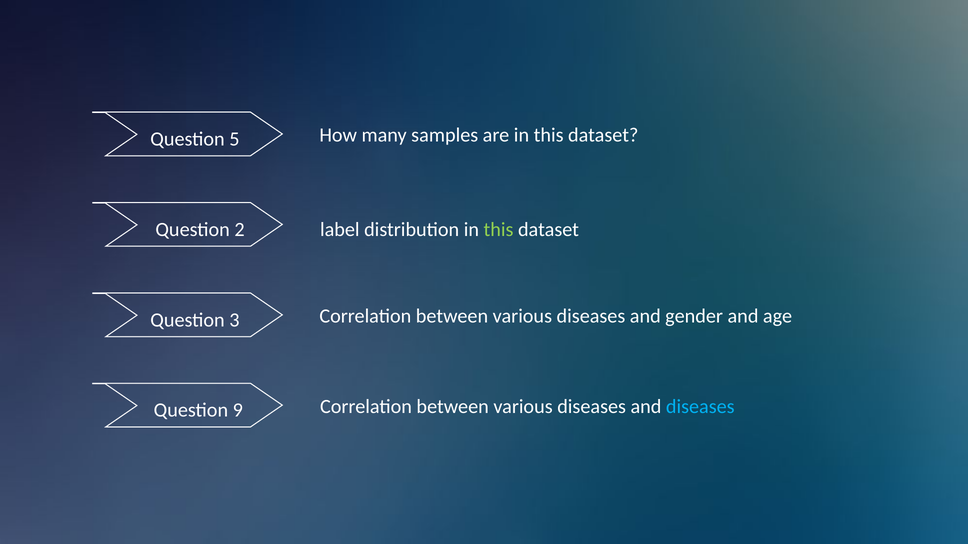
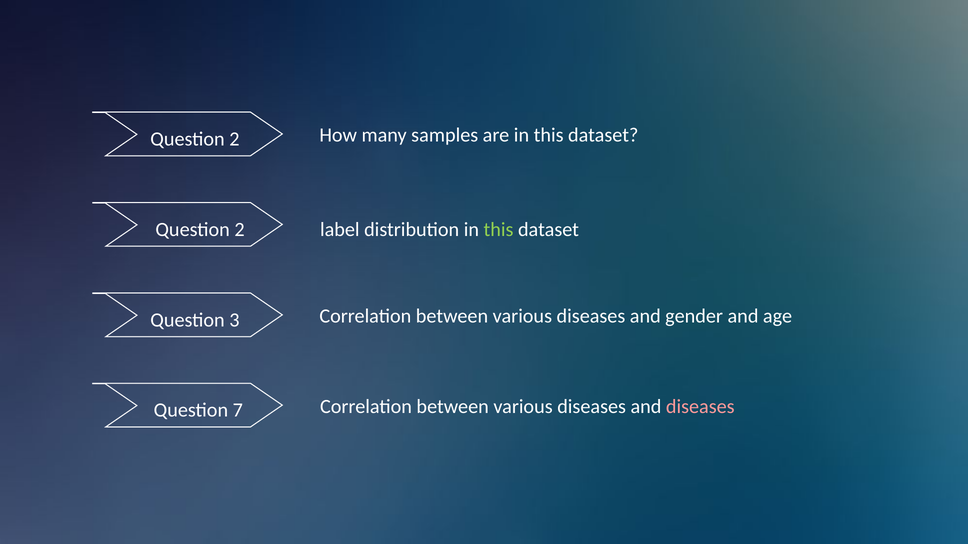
5 at (234, 139): 5 -> 2
diseases at (700, 407) colour: light blue -> pink
9: 9 -> 7
